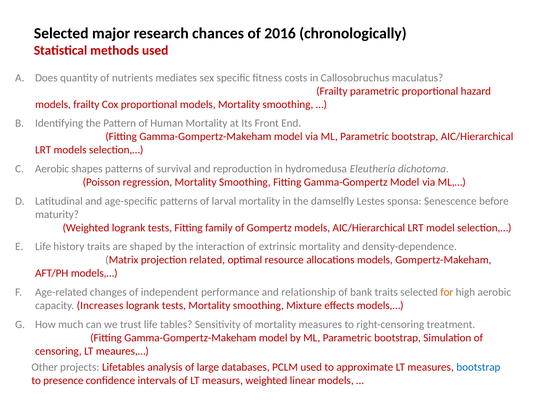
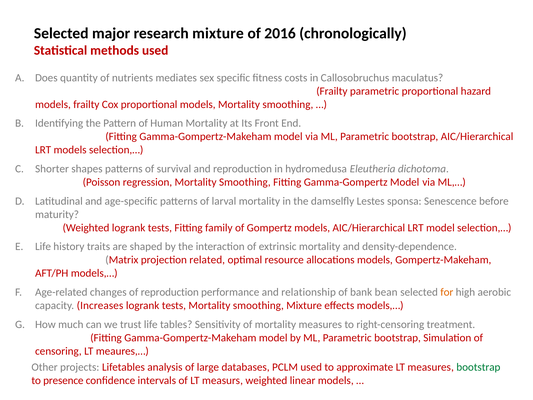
research chances: chances -> mixture
Aerobic at (52, 169): Aerobic -> Shorter
of independent: independent -> reproduction
bank traits: traits -> bean
bootstrap at (478, 367) colour: blue -> green
